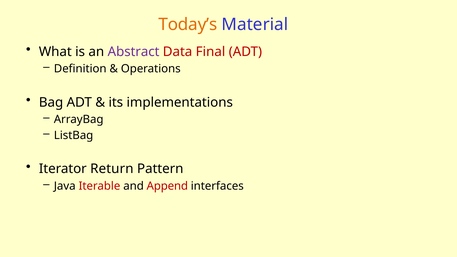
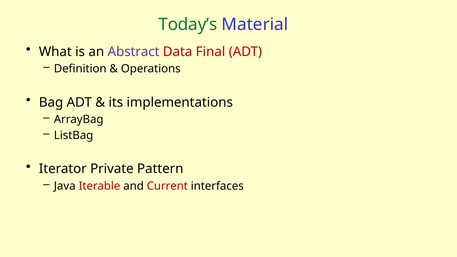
Today’s colour: orange -> green
Return: Return -> Private
Append: Append -> Current
